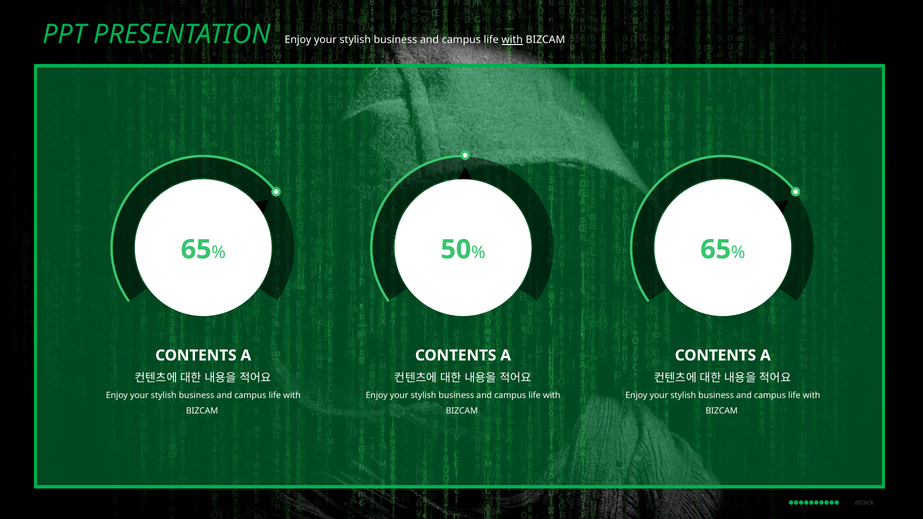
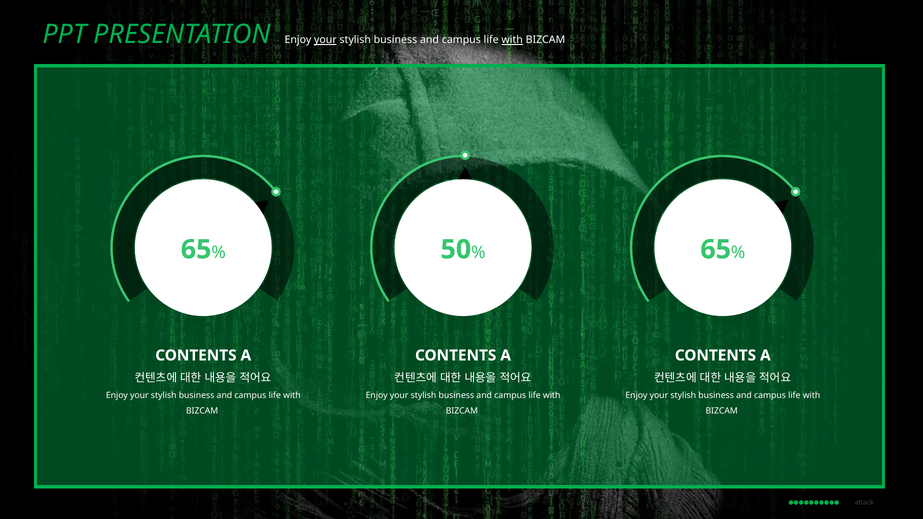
your at (325, 40) underline: none -> present
